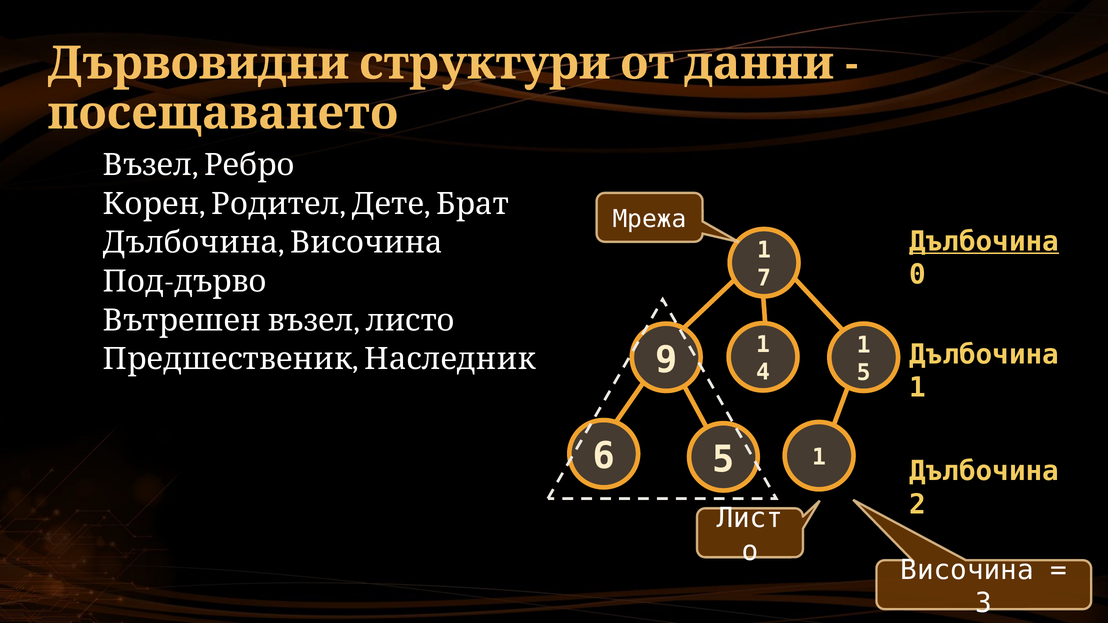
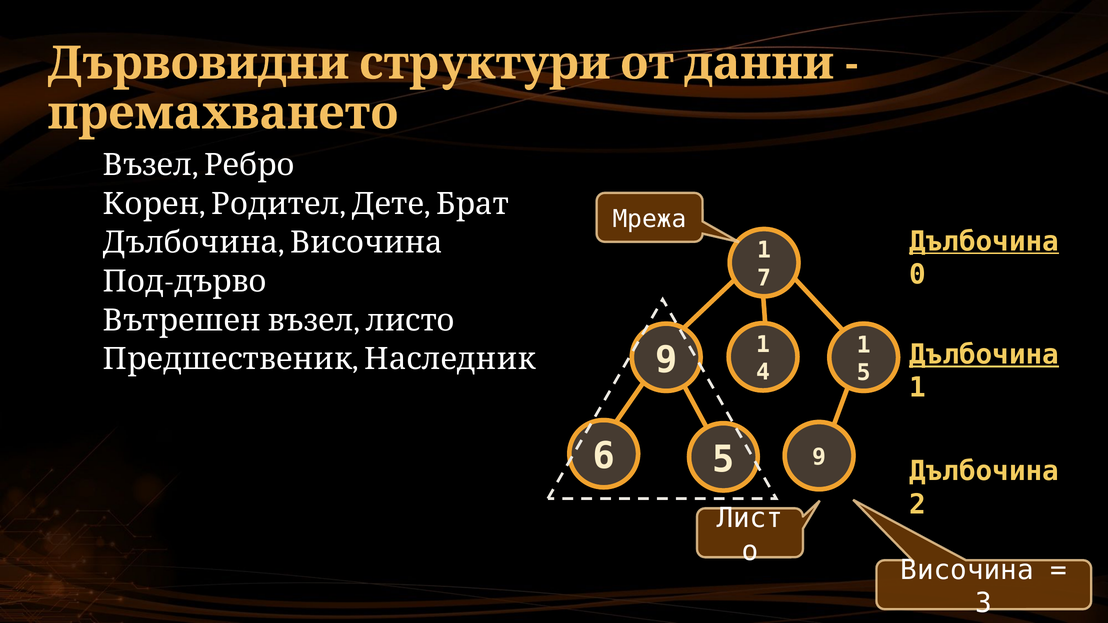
посещаването: посещаването -> премахването
Дълбочина at (984, 355) underline: none -> present
6 5 1: 1 -> 9
